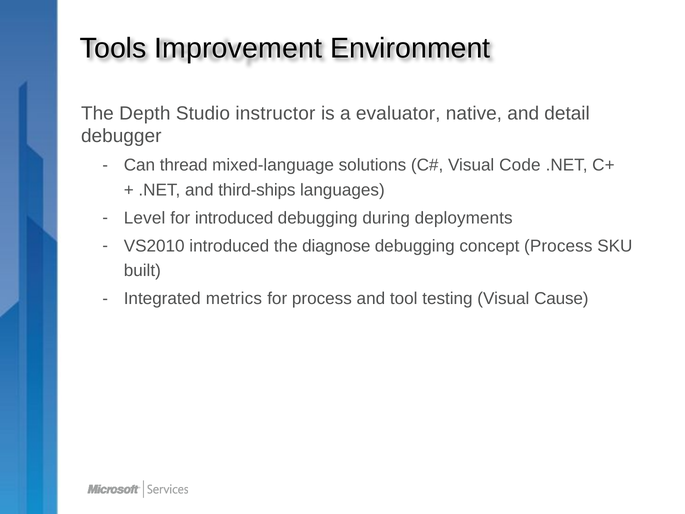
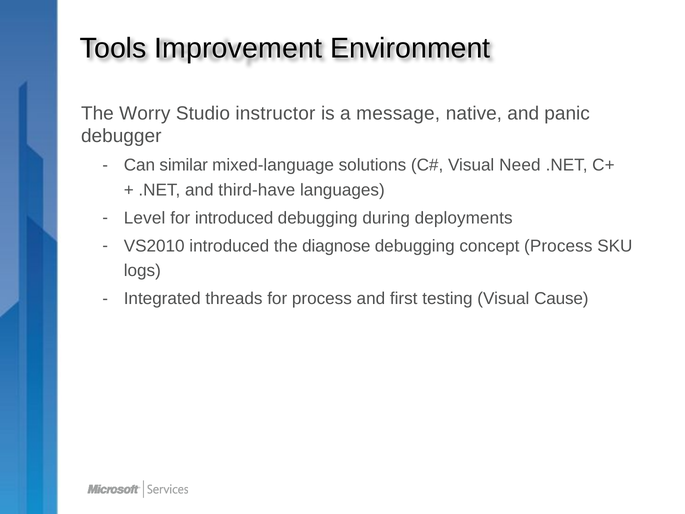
Depth: Depth -> Worry
evaluator: evaluator -> message
detail: detail -> panic
thread: thread -> similar
Code: Code -> Need
third-ships: third-ships -> third-have
built: built -> logs
metrics: metrics -> threads
tool: tool -> first
